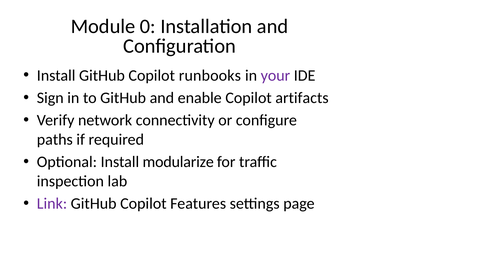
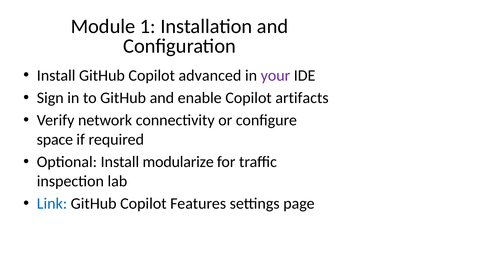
0: 0 -> 1
runbooks: runbooks -> advanced
paths: paths -> space
Link colour: purple -> blue
